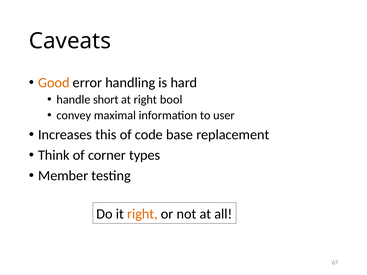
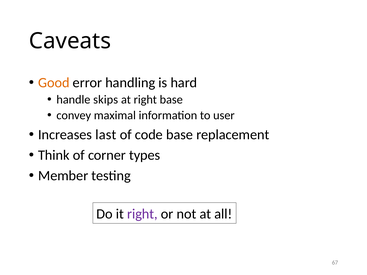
short: short -> skips
right bool: bool -> base
this: this -> last
right at (142, 214) colour: orange -> purple
